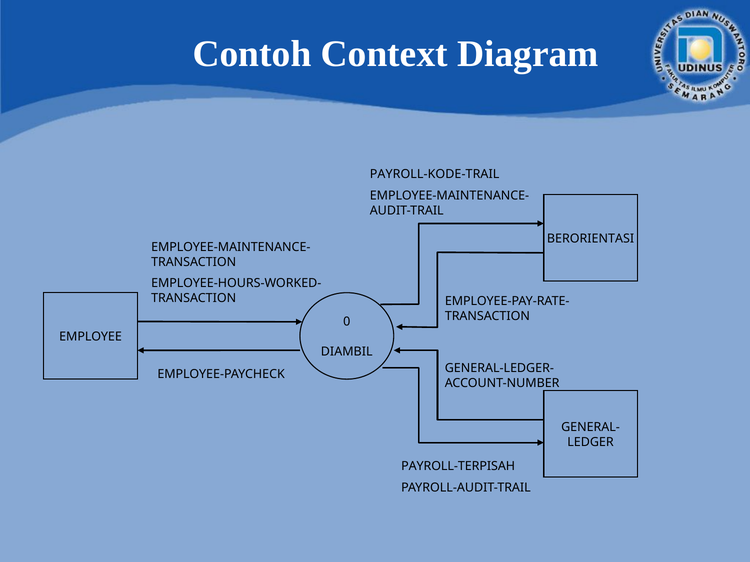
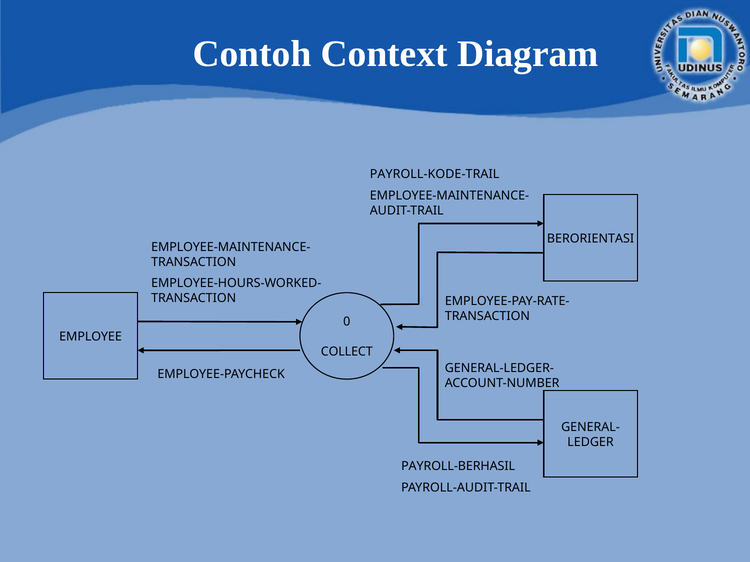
DIAMBIL: DIAMBIL -> COLLECT
PAYROLL-TERPISAH: PAYROLL-TERPISAH -> PAYROLL-BERHASIL
